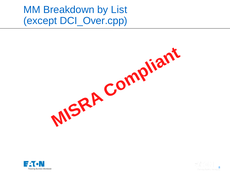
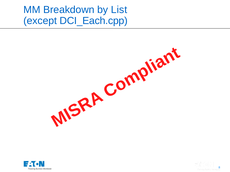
DCI_Over.cpp: DCI_Over.cpp -> DCI_Each.cpp
